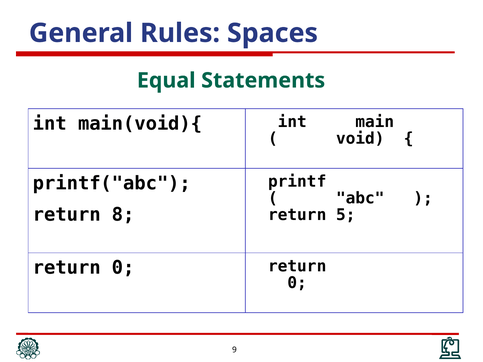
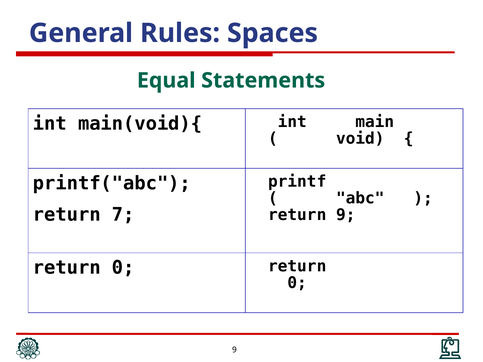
8: 8 -> 7
return 5: 5 -> 9
